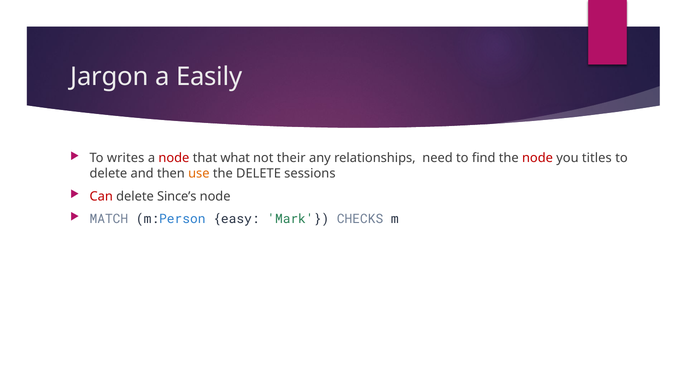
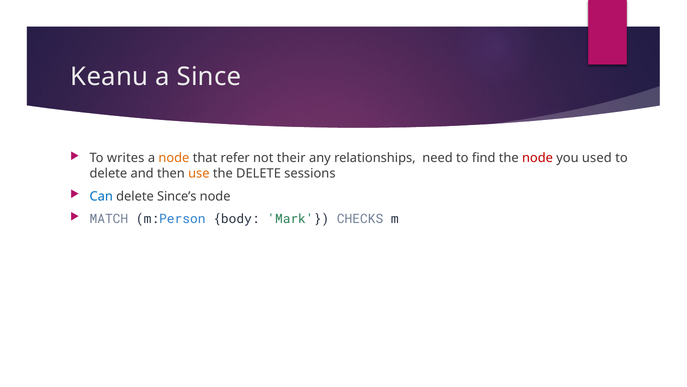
Jargon: Jargon -> Keanu
Easily: Easily -> Since
node at (174, 158) colour: red -> orange
what: what -> refer
titles: titles -> used
Can colour: red -> blue
easy: easy -> body
